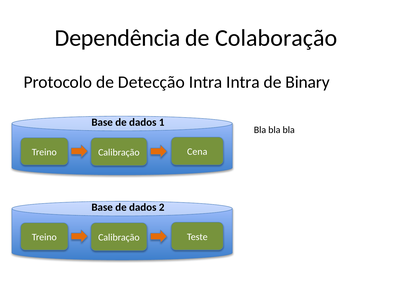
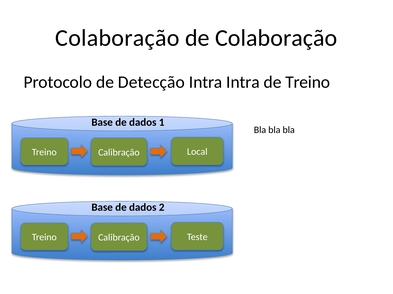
Dependência at (118, 38): Dependência -> Colaboração
de Binary: Binary -> Treino
Cena: Cena -> Local
